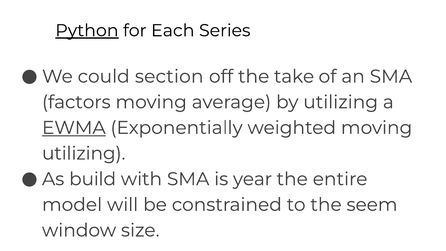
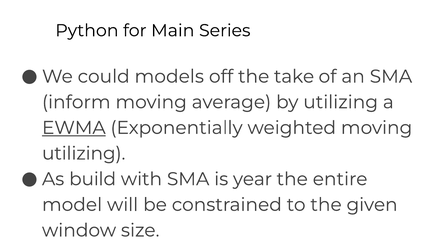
Python underline: present -> none
Each: Each -> Main
section: section -> models
factors: factors -> inform
seem: seem -> given
